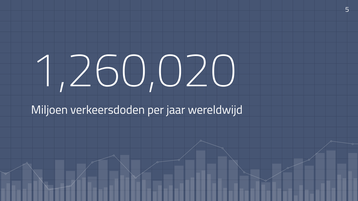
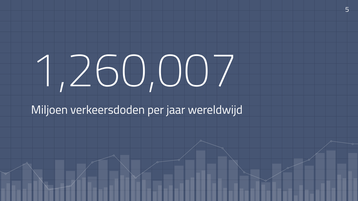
1,260,020: 1,260,020 -> 1,260,007
